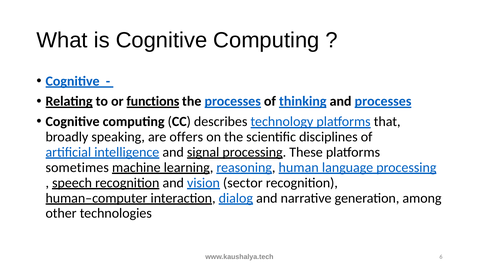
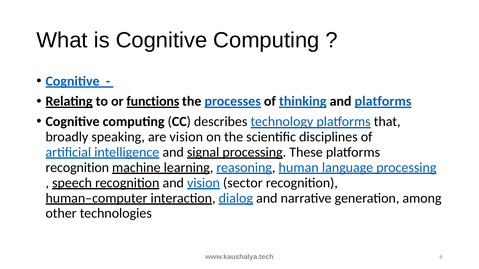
and processes: processes -> platforms
are offers: offers -> vision
sometimes at (77, 168): sometimes -> recognition
